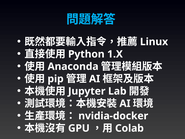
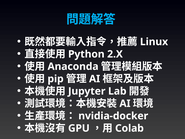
1.X: 1.X -> 2.X
